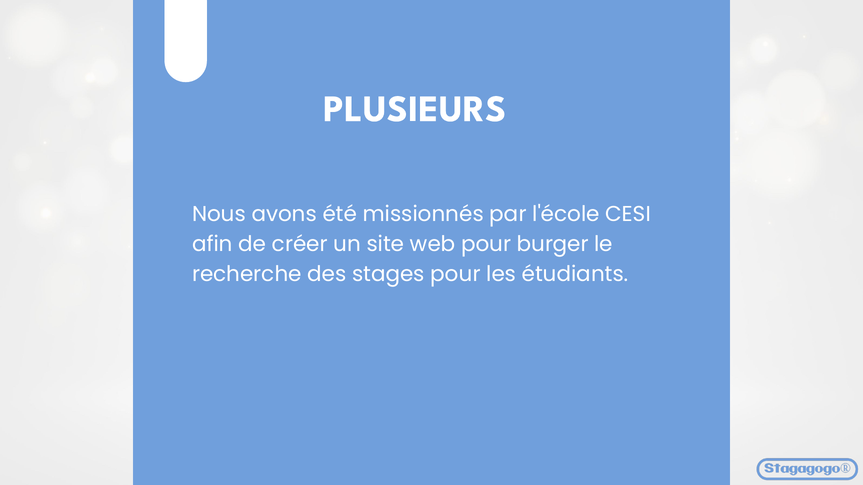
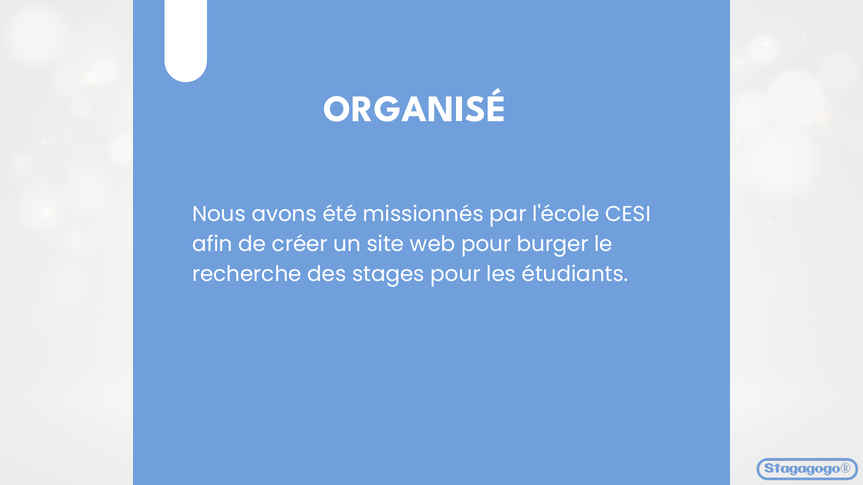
PLUSIEURS: PLUSIEURS -> ORGANISÉ
